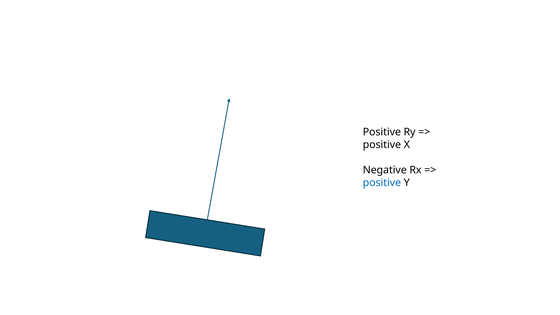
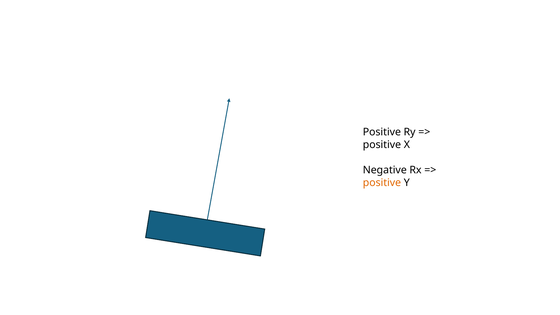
positive at (382, 183) colour: blue -> orange
